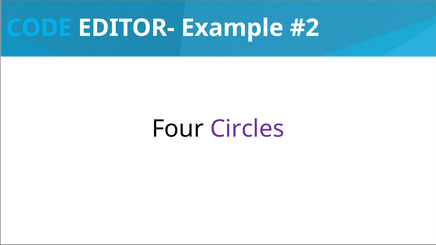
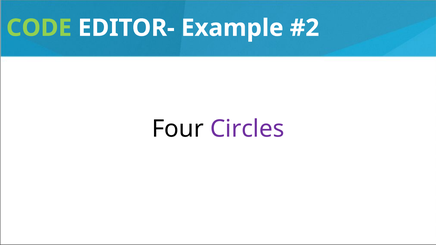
CODE colour: light blue -> light green
